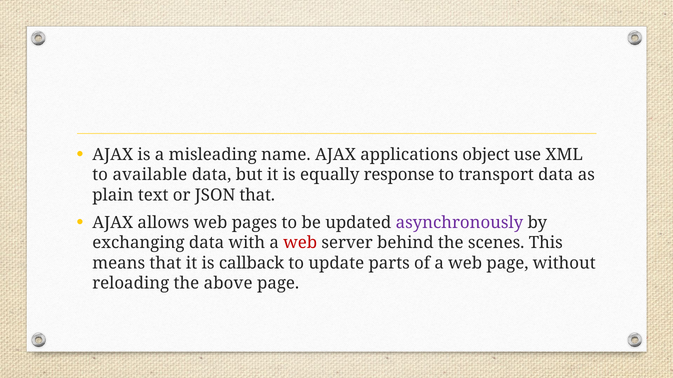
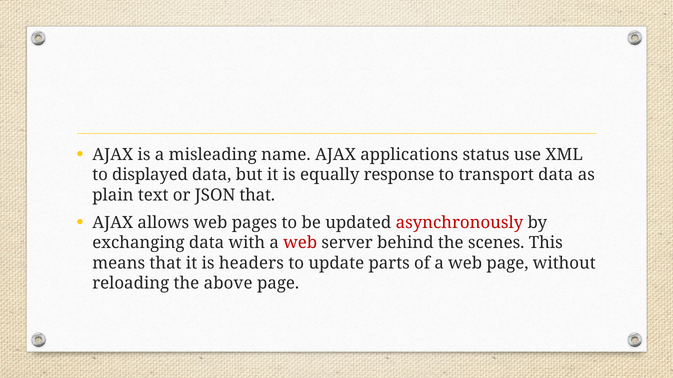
object: object -> status
available: available -> displayed
asynchronously colour: purple -> red
callback: callback -> headers
